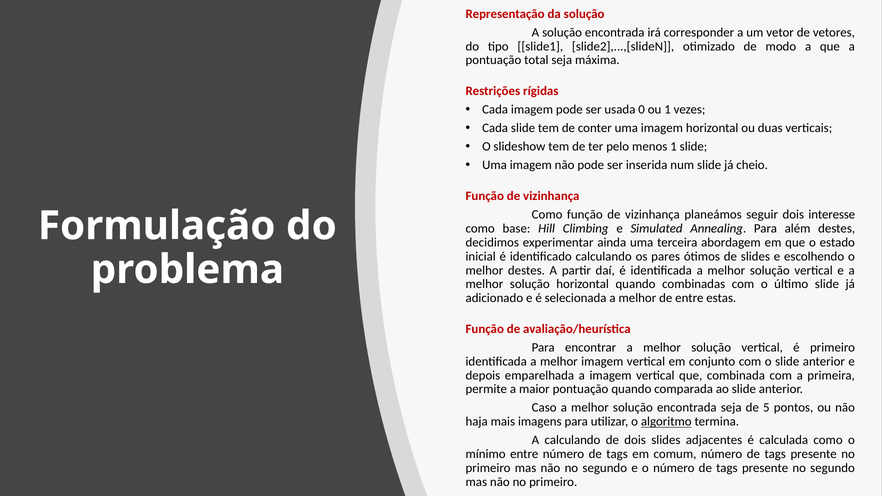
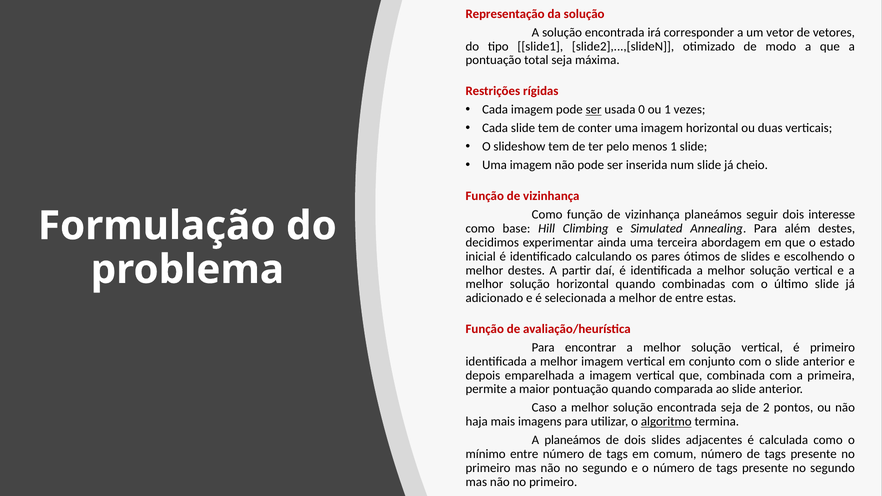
ser at (594, 110) underline: none -> present
5: 5 -> 2
A calculando: calculando -> planeámos
